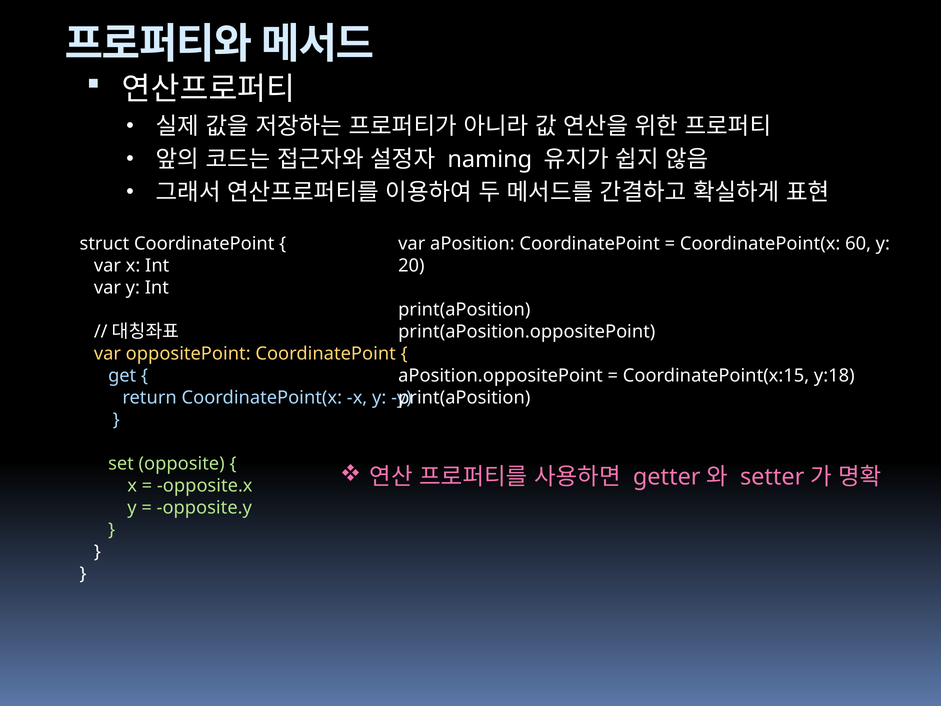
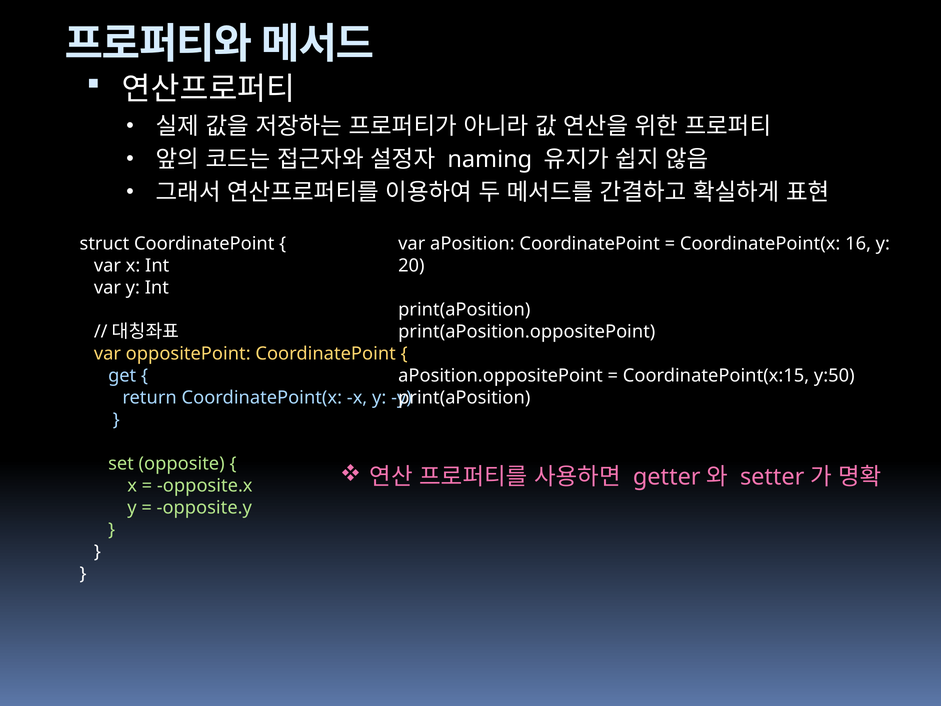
60: 60 -> 16
y:18: y:18 -> y:50
